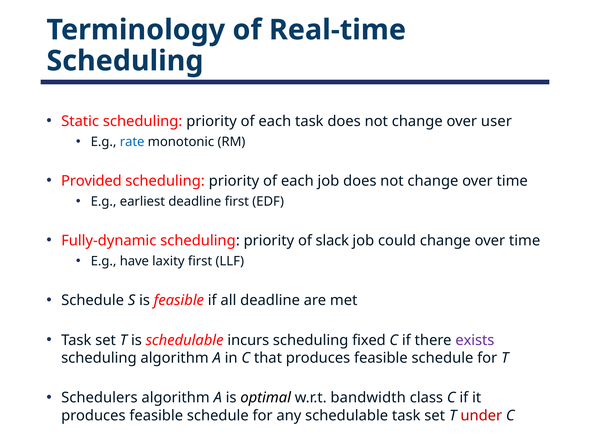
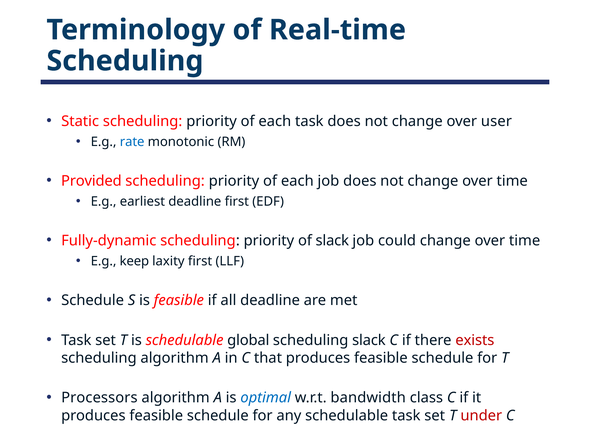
have: have -> keep
incurs: incurs -> global
scheduling fixed: fixed -> slack
exists colour: purple -> red
Schedulers: Schedulers -> Processors
optimal colour: black -> blue
